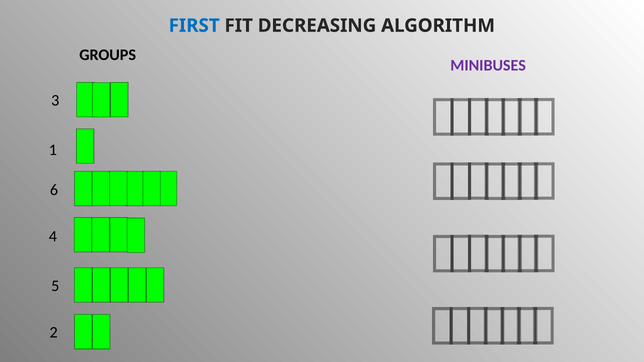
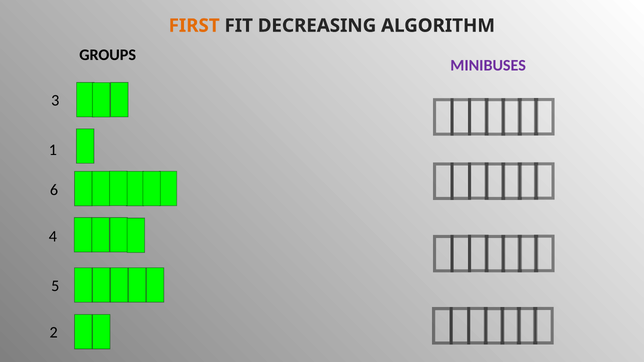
FIRST colour: blue -> orange
